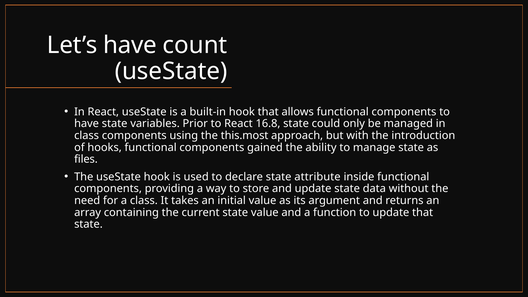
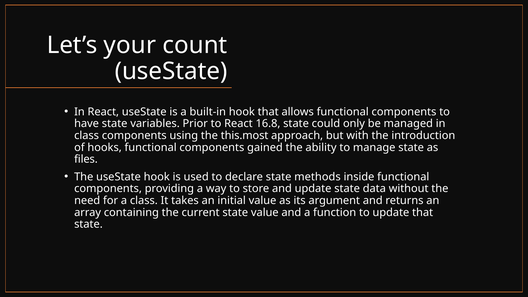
Let’s have: have -> your
attribute: attribute -> methods
